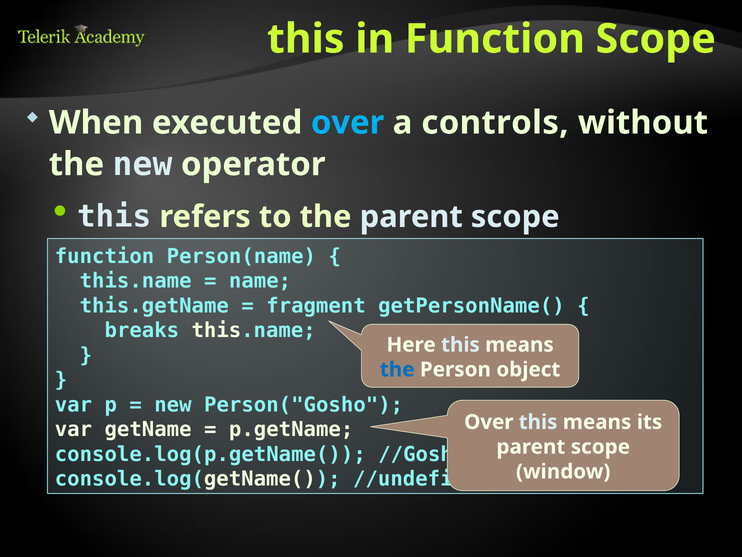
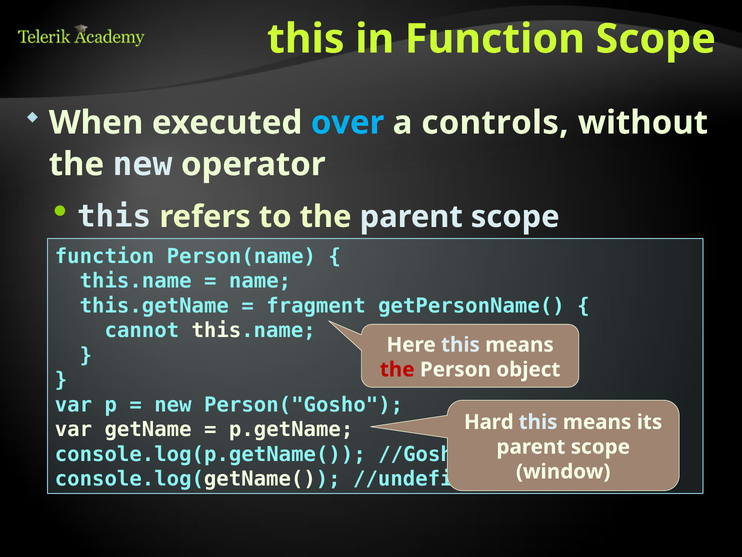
breaks: breaks -> cannot
the at (397, 369) colour: blue -> red
Over at (489, 422): Over -> Hard
